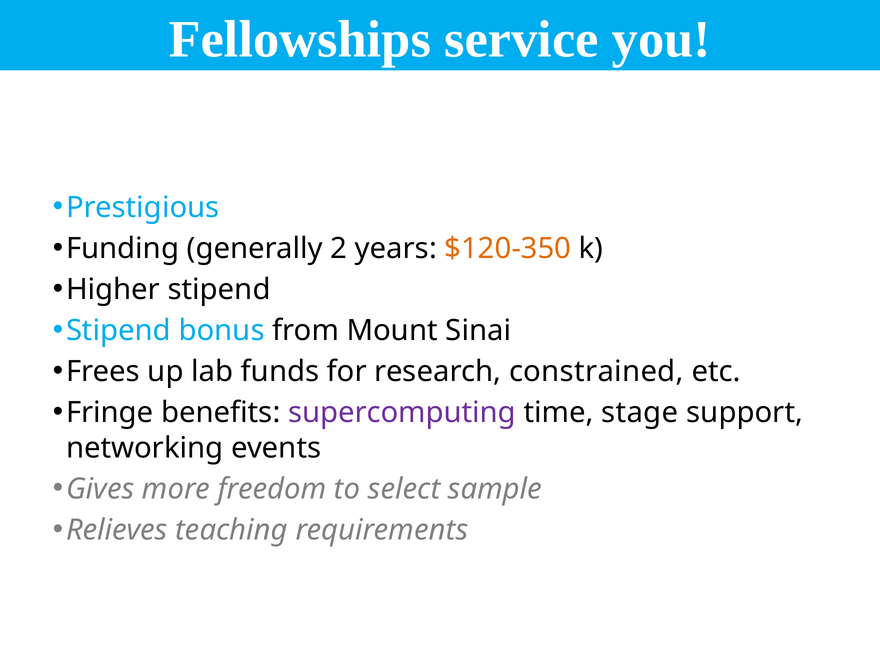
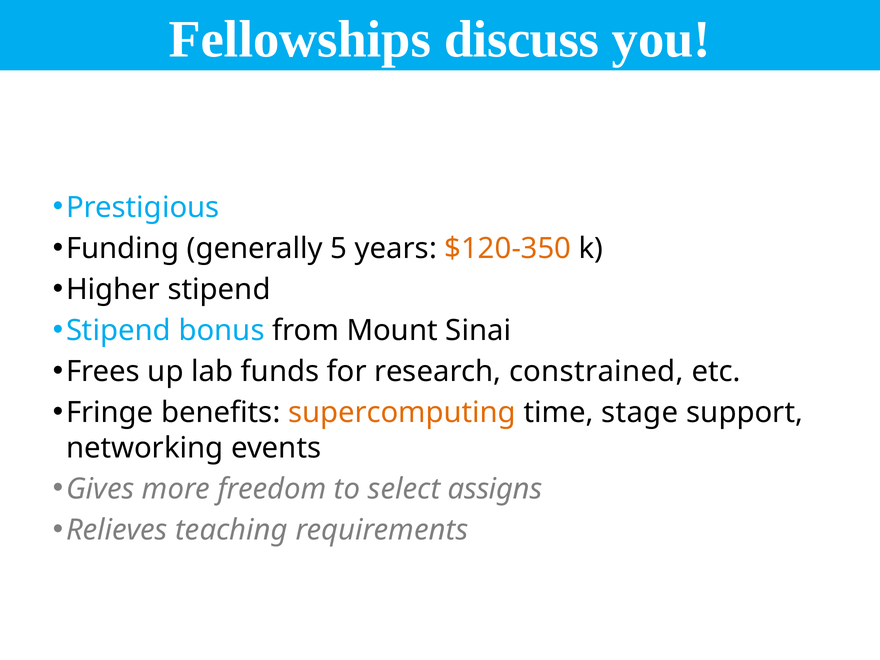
service: service -> discuss
2: 2 -> 5
supercomputing colour: purple -> orange
sample: sample -> assigns
